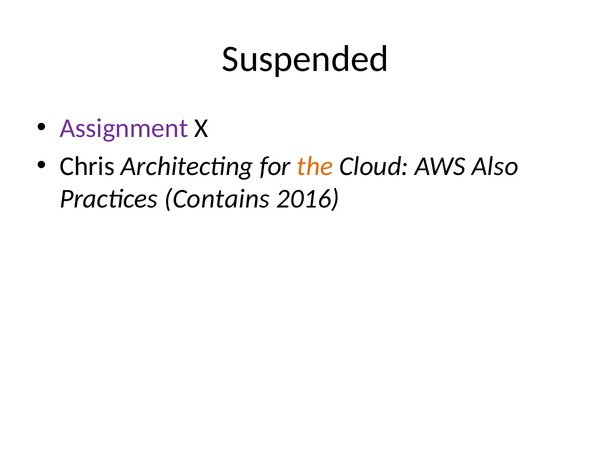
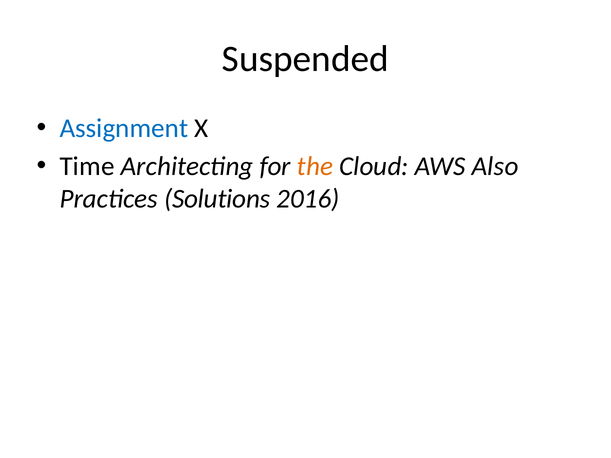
Assignment colour: purple -> blue
Chris: Chris -> Time
Contains: Contains -> Solutions
